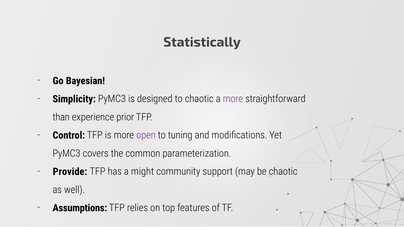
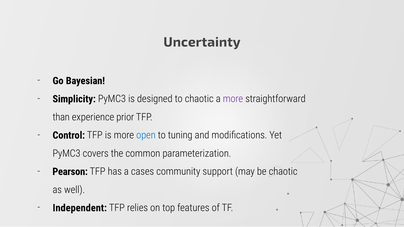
Statistically: Statistically -> Uncertainty
open colour: purple -> blue
Provide: Provide -> Pearson
might: might -> cases
Assumptions: Assumptions -> Independent
